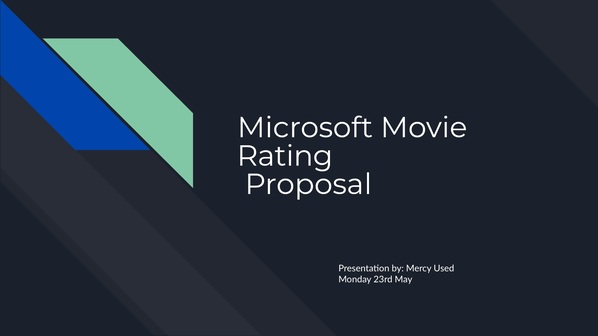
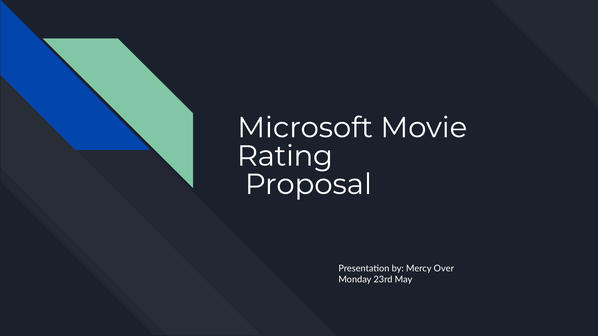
Used: Used -> Over
